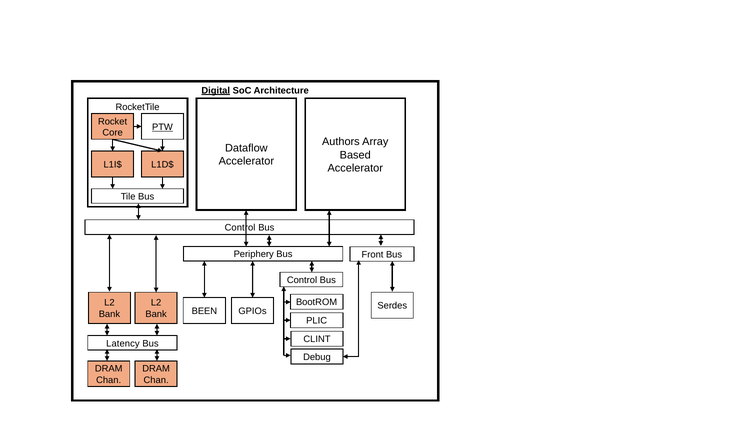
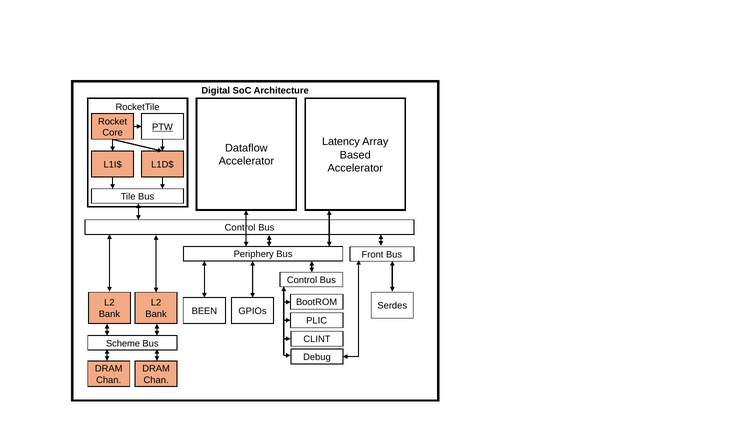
Digital underline: present -> none
Authors: Authors -> Latency
Latency: Latency -> Scheme
